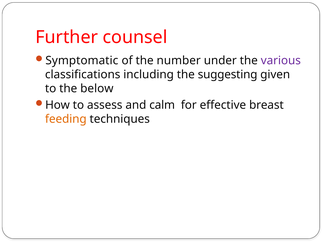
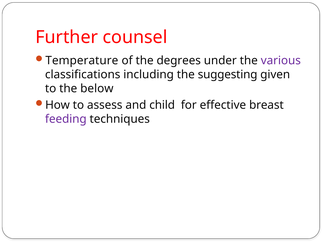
Symptomatic: Symptomatic -> Temperature
number: number -> degrees
calm: calm -> child
feeding colour: orange -> purple
